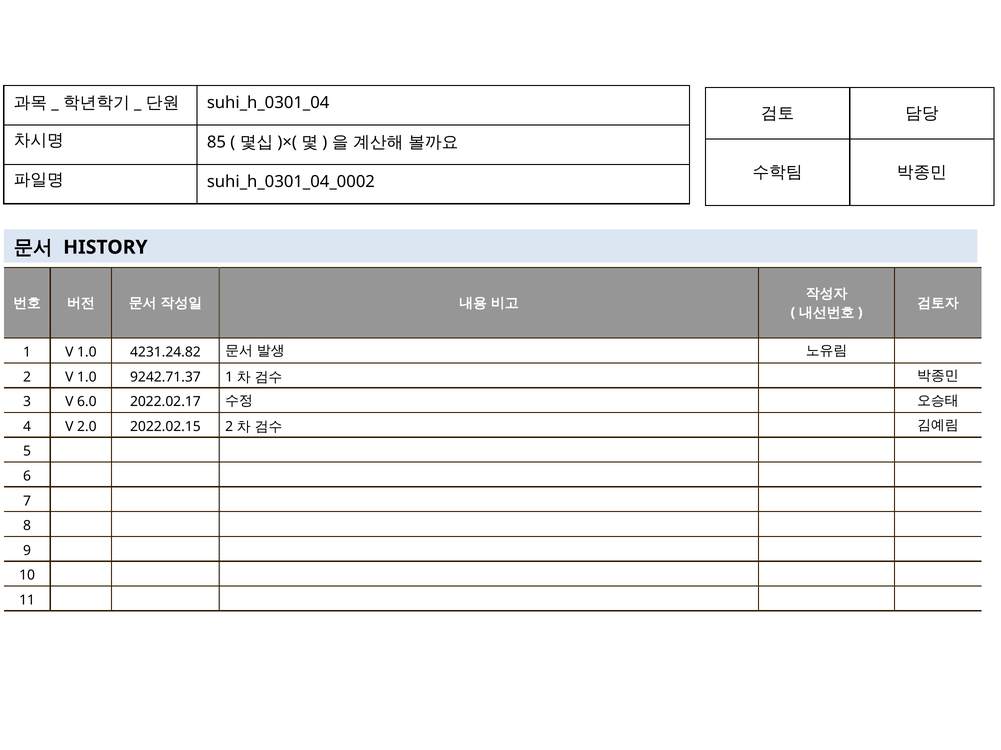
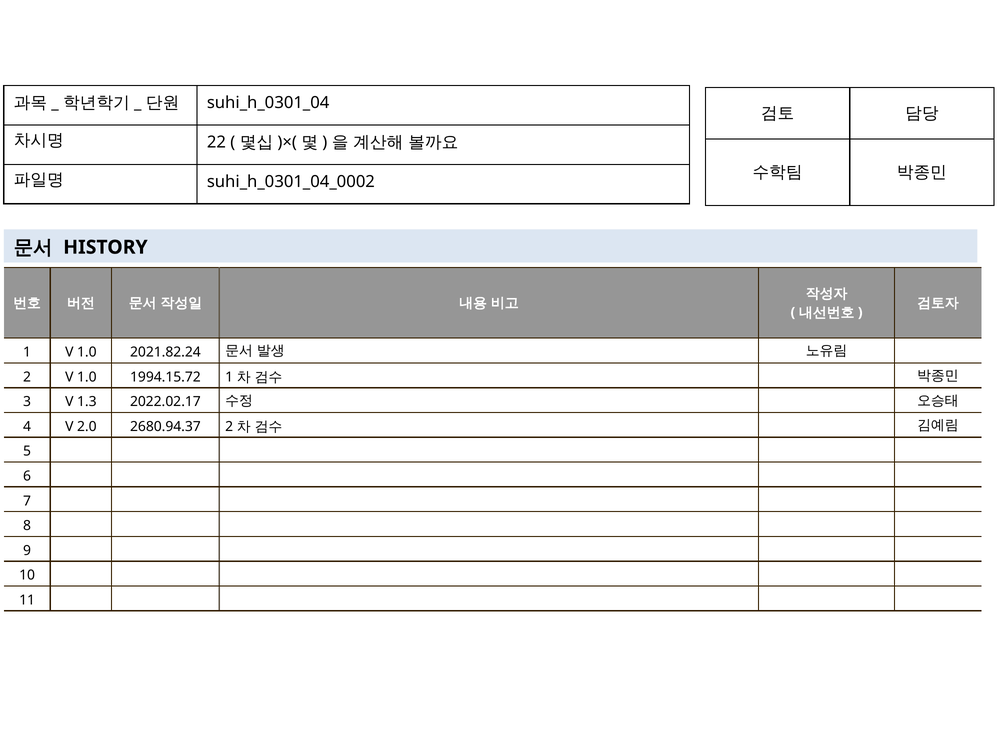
85: 85 -> 22
4231.24.82: 4231.24.82 -> 2021.82.24
9242.71.37: 9242.71.37 -> 1994.15.72
6.0: 6.0 -> 1.3
2022.02.15: 2022.02.15 -> 2680.94.37
